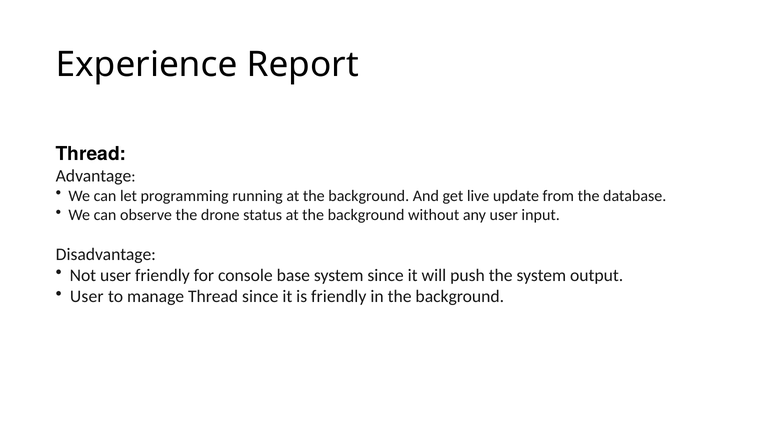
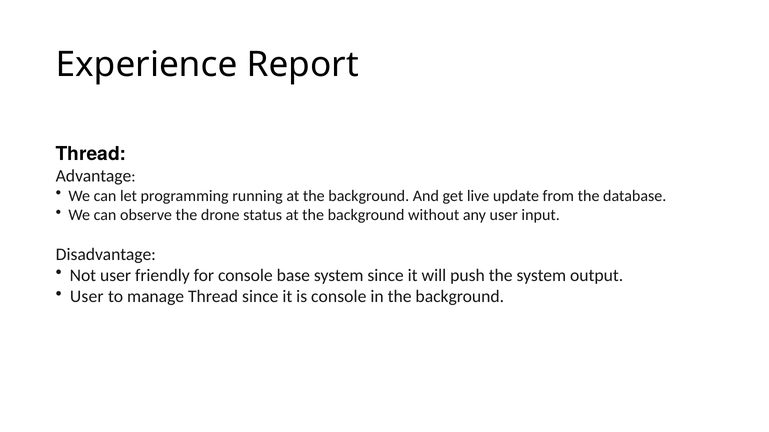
is friendly: friendly -> console
